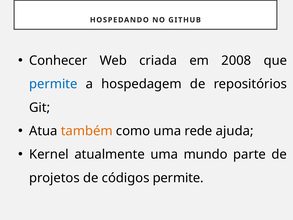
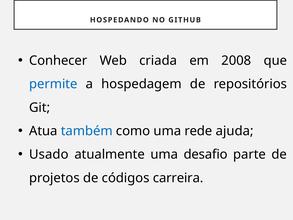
também colour: orange -> blue
Kernel: Kernel -> Usado
mundo: mundo -> desafio
códigos permite: permite -> carreira
